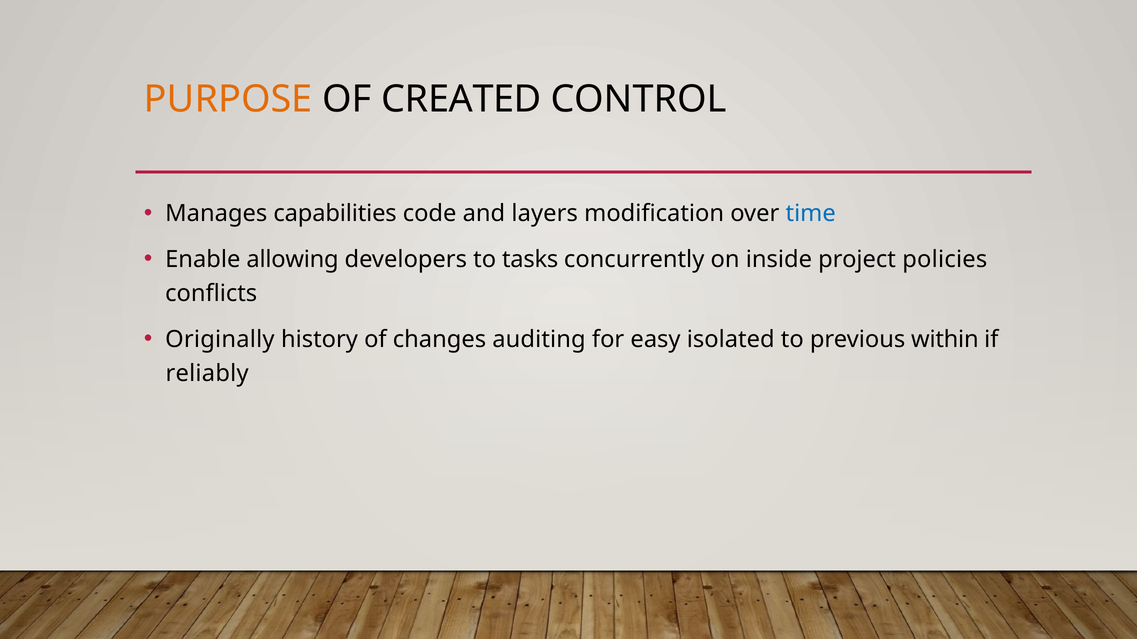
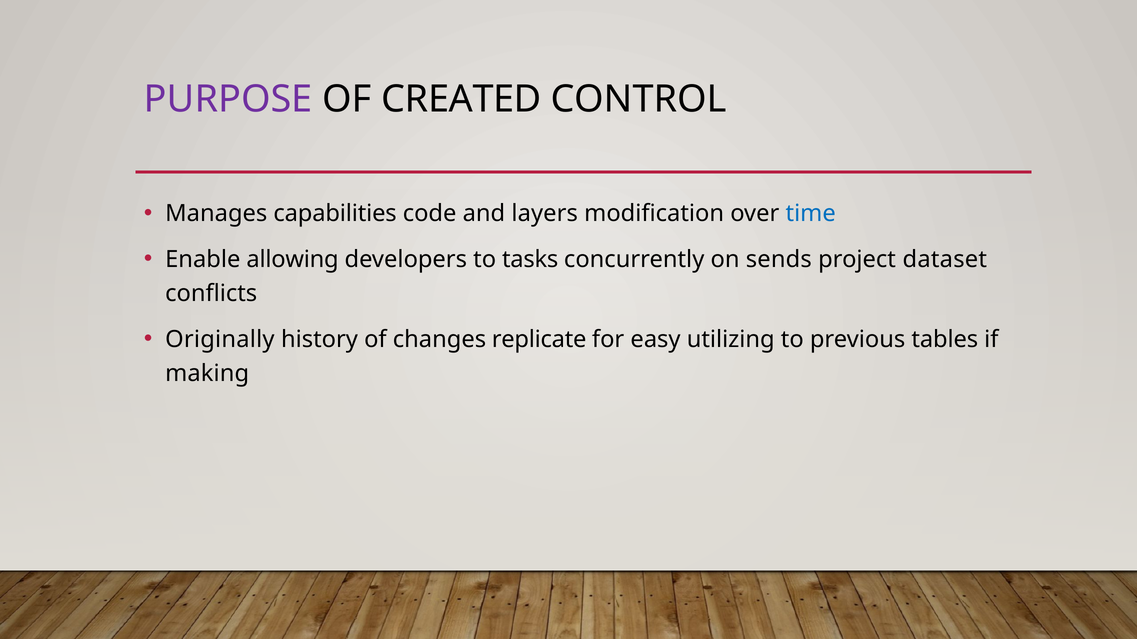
PURPOSE colour: orange -> purple
inside: inside -> sends
policies: policies -> dataset
auditing: auditing -> replicate
isolated: isolated -> utilizing
within: within -> tables
reliably: reliably -> making
